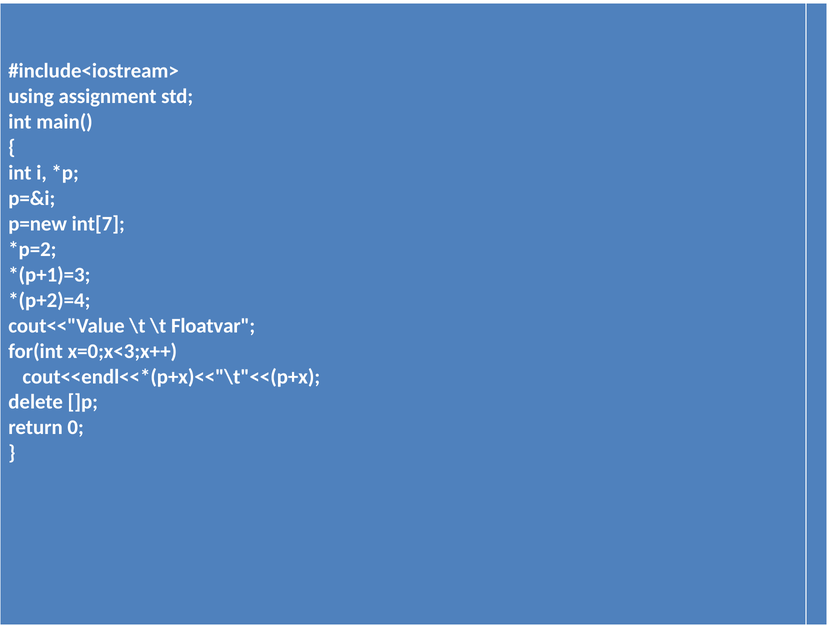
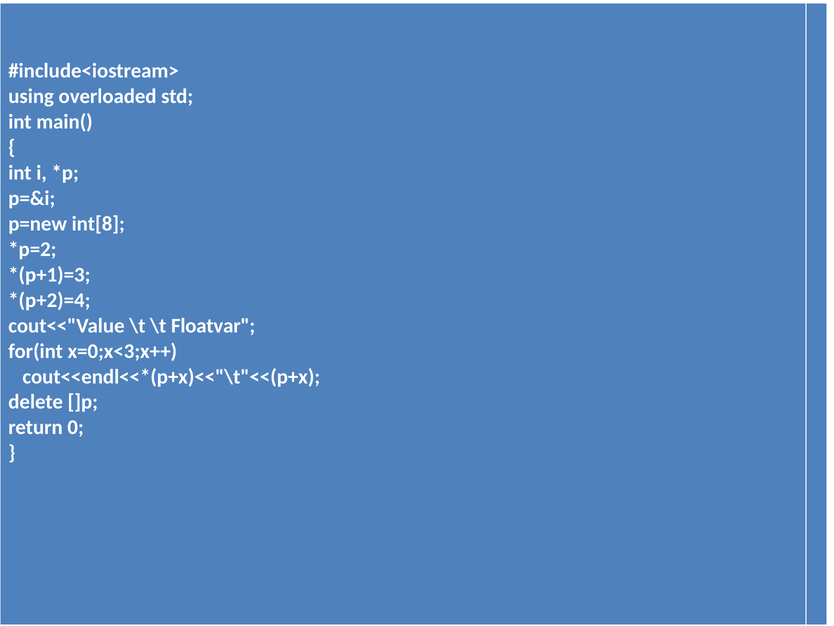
assignment: assignment -> overloaded
int[7: int[7 -> int[8
